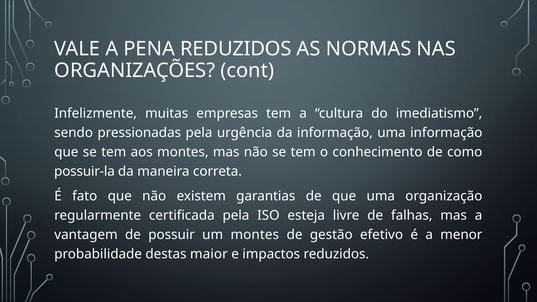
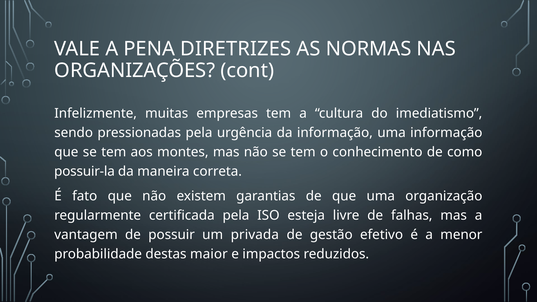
PENA REDUZIDOS: REDUZIDOS -> DIRETRIZES
um montes: montes -> privada
